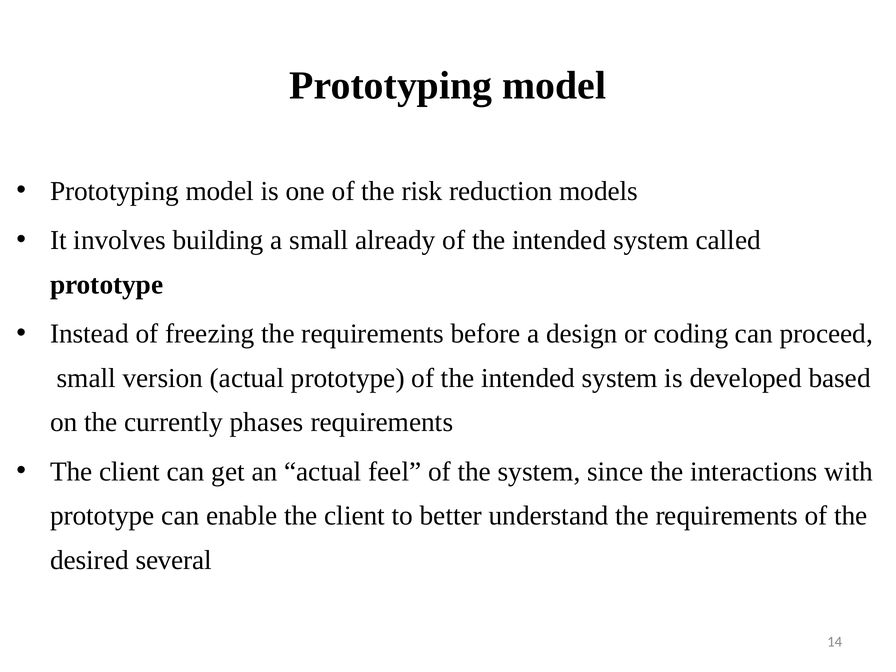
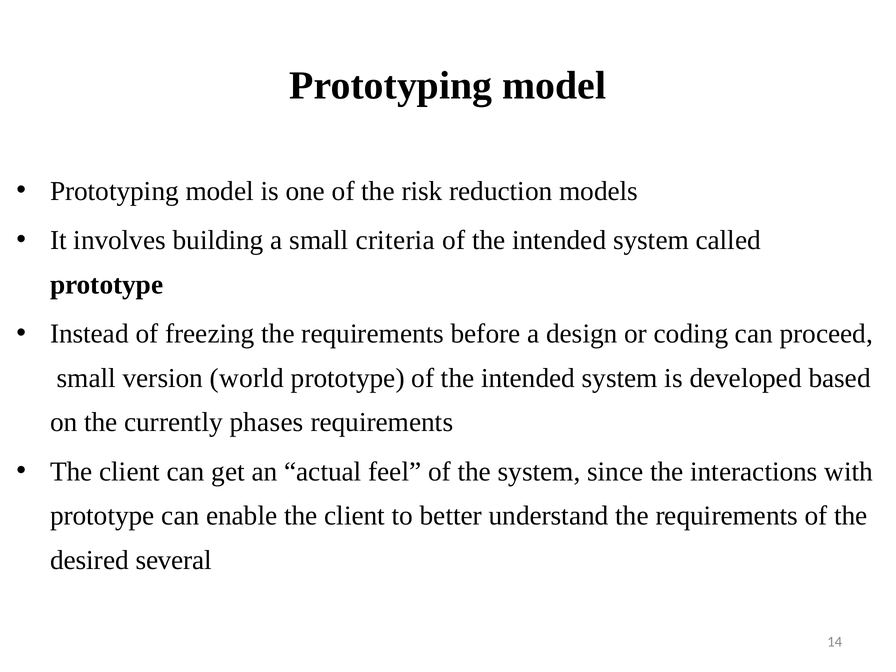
already: already -> criteria
version actual: actual -> world
